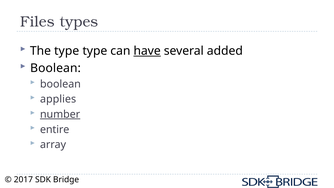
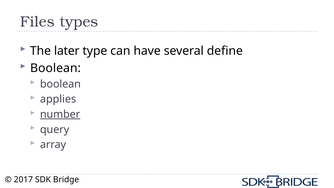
The type: type -> later
have underline: present -> none
added: added -> define
entire: entire -> query
